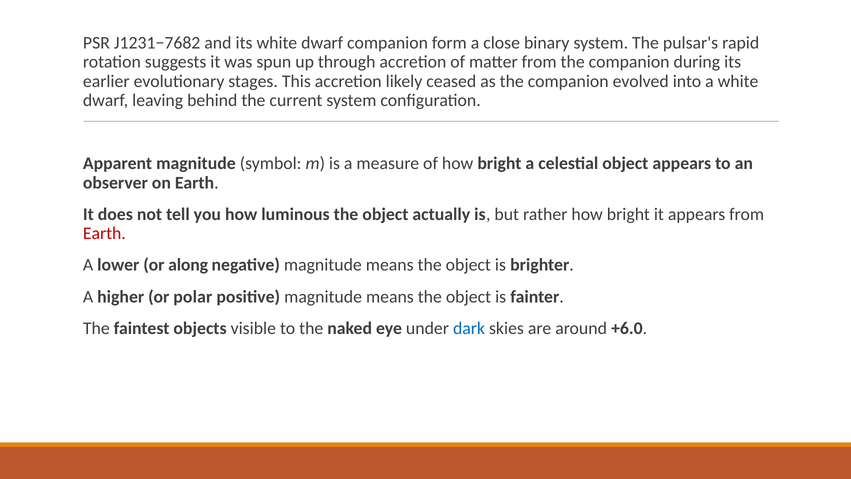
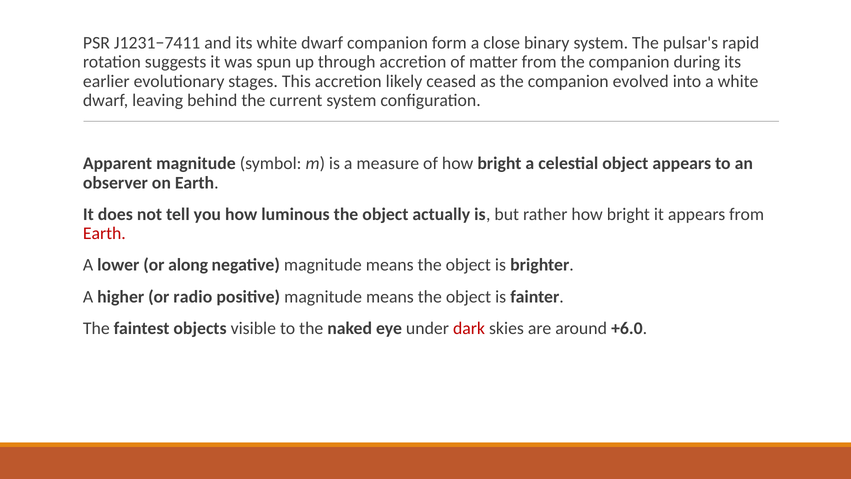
J1231−7682: J1231−7682 -> J1231−7411
polar: polar -> radio
dark colour: blue -> red
